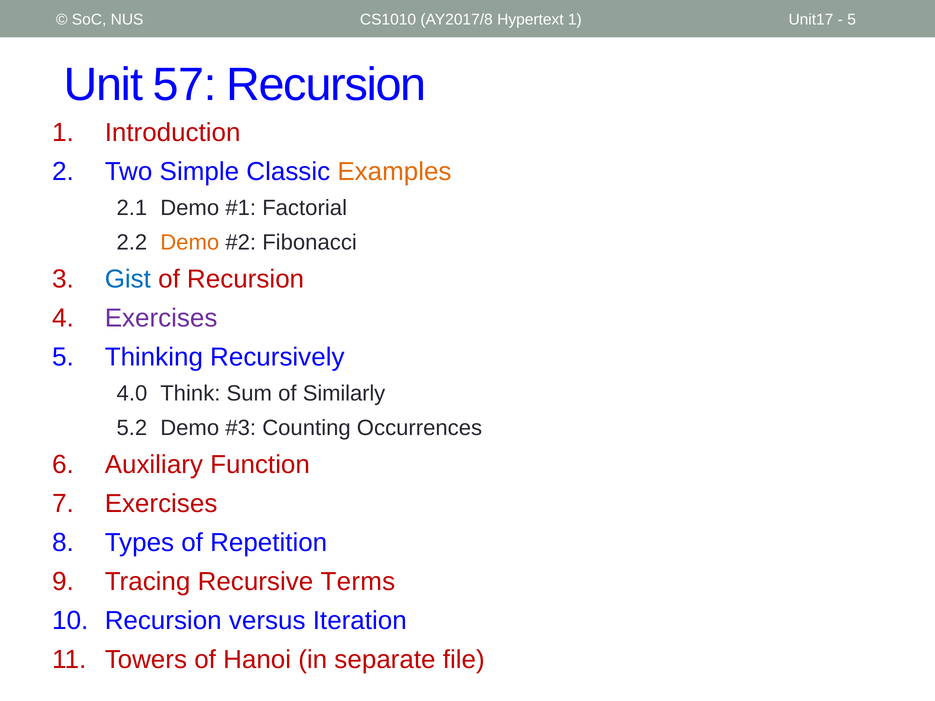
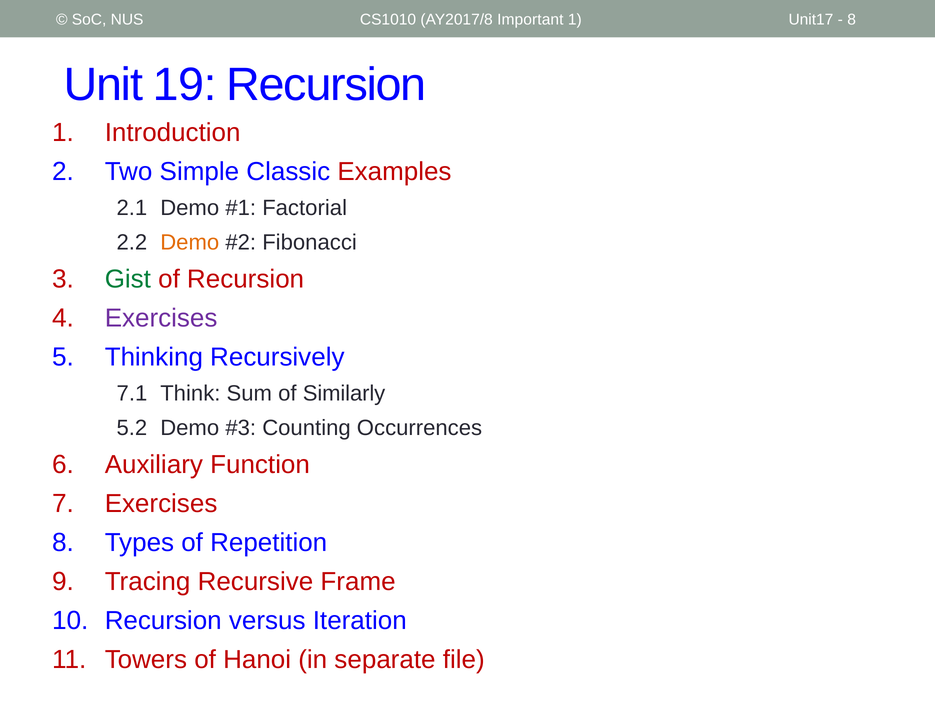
Hypertext: Hypertext -> Important
5 at (852, 20): 5 -> 8
57: 57 -> 19
Examples colour: orange -> red
Gist colour: blue -> green
4.0: 4.0 -> 7.1
Terms: Terms -> Frame
